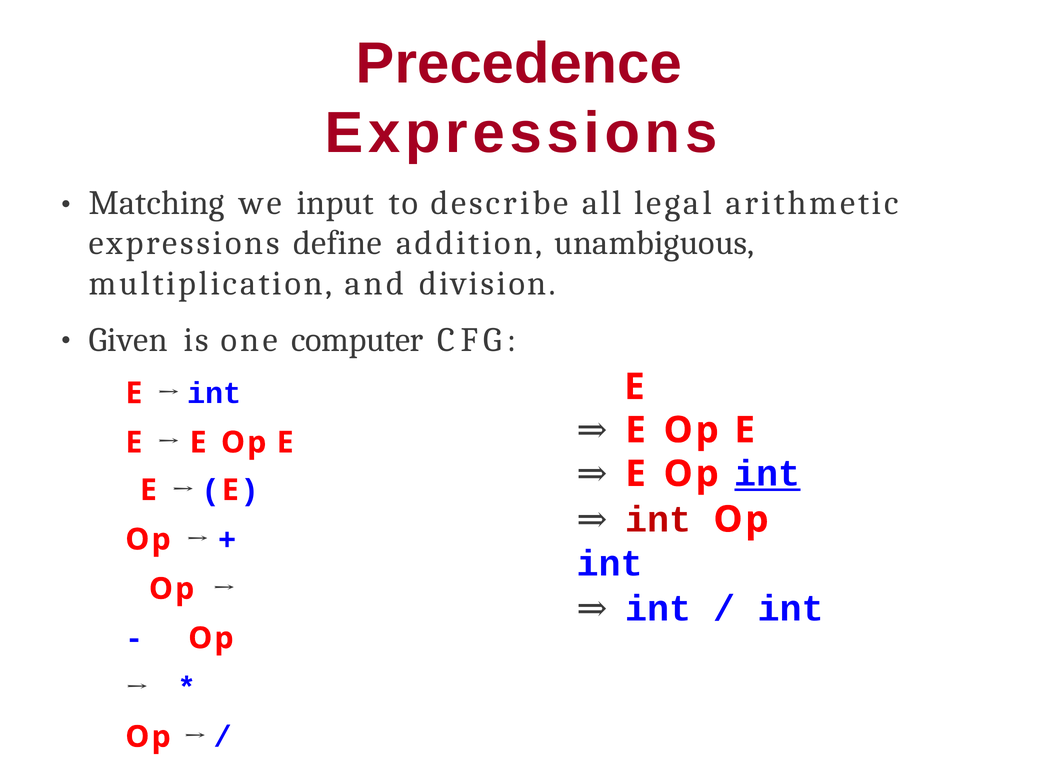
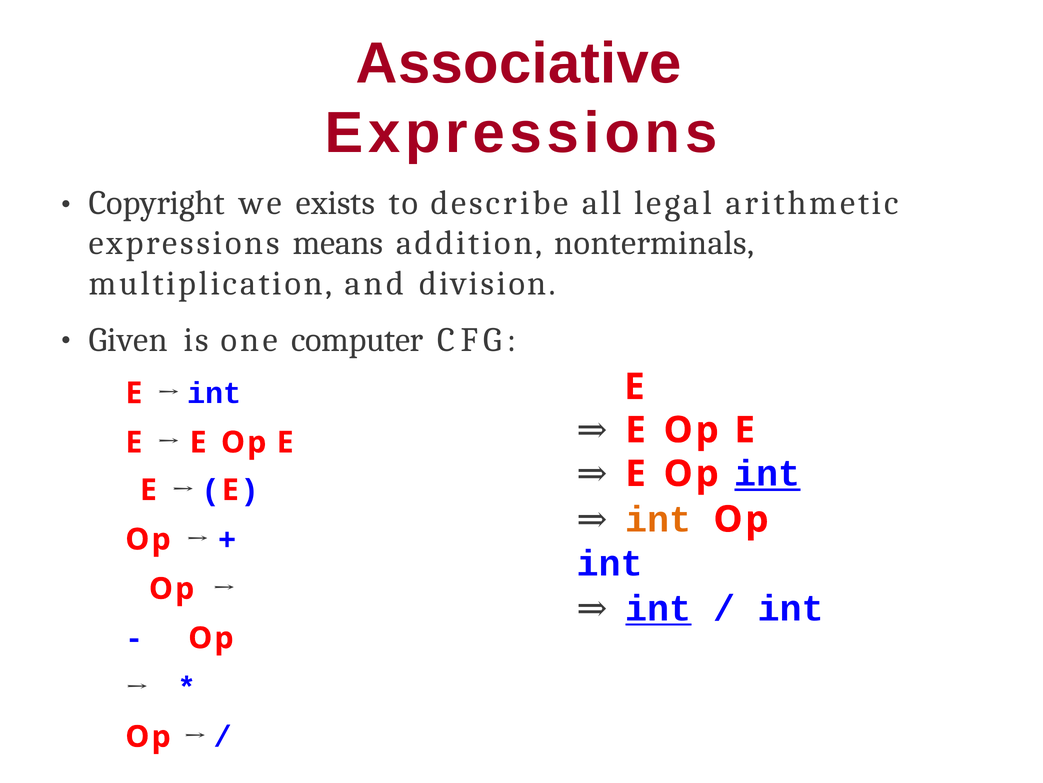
Precedence: Precedence -> Associative
Matching: Matching -> Copyright
input: input -> exists
define: define -> means
unambiguous: unambiguous -> nonterminals
int at (658, 519) colour: red -> orange
int at (658, 608) underline: none -> present
